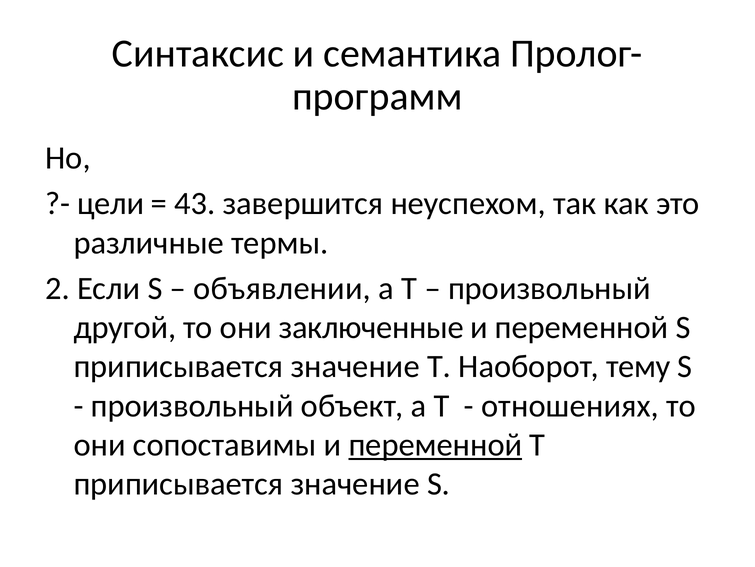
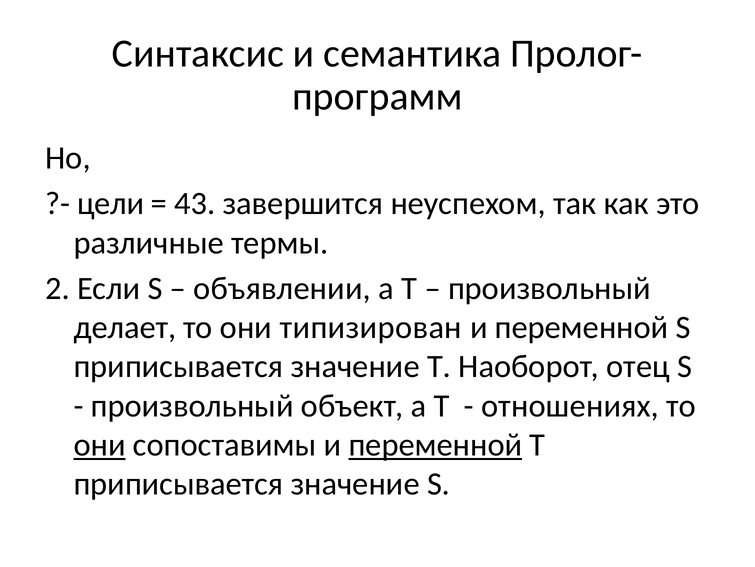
другой: другой -> делает
заключенные: заключенные -> типизирован
тему: тему -> отец
они at (100, 444) underline: none -> present
